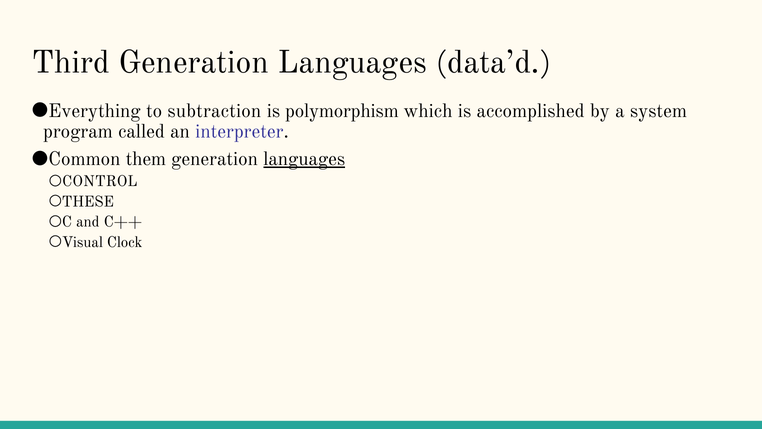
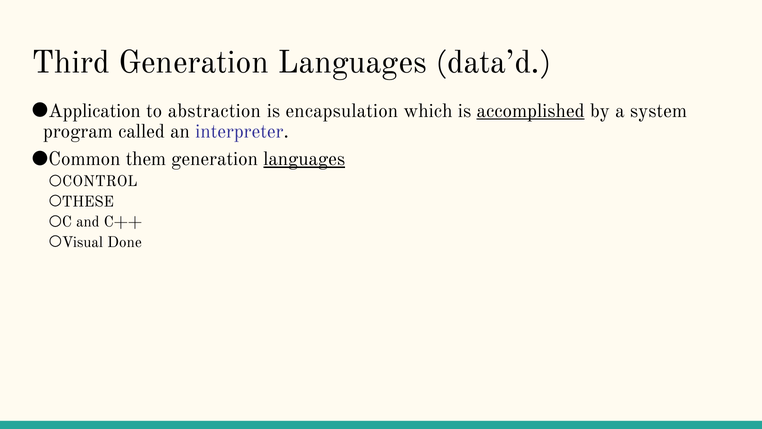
Everything: Everything -> Application
subtraction: subtraction -> abstraction
polymorphism: polymorphism -> encapsulation
accomplished underline: none -> present
Clock: Clock -> Done
